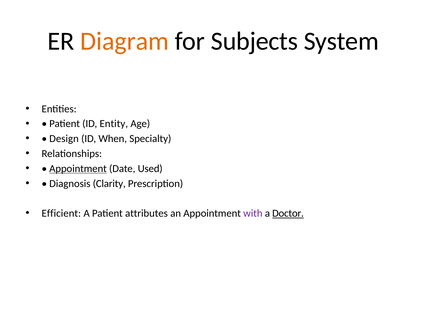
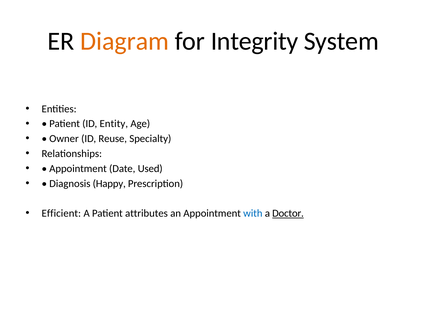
Subjects: Subjects -> Integrity
Design: Design -> Owner
When: When -> Reuse
Appointment at (78, 169) underline: present -> none
Clarity: Clarity -> Happy
with colour: purple -> blue
